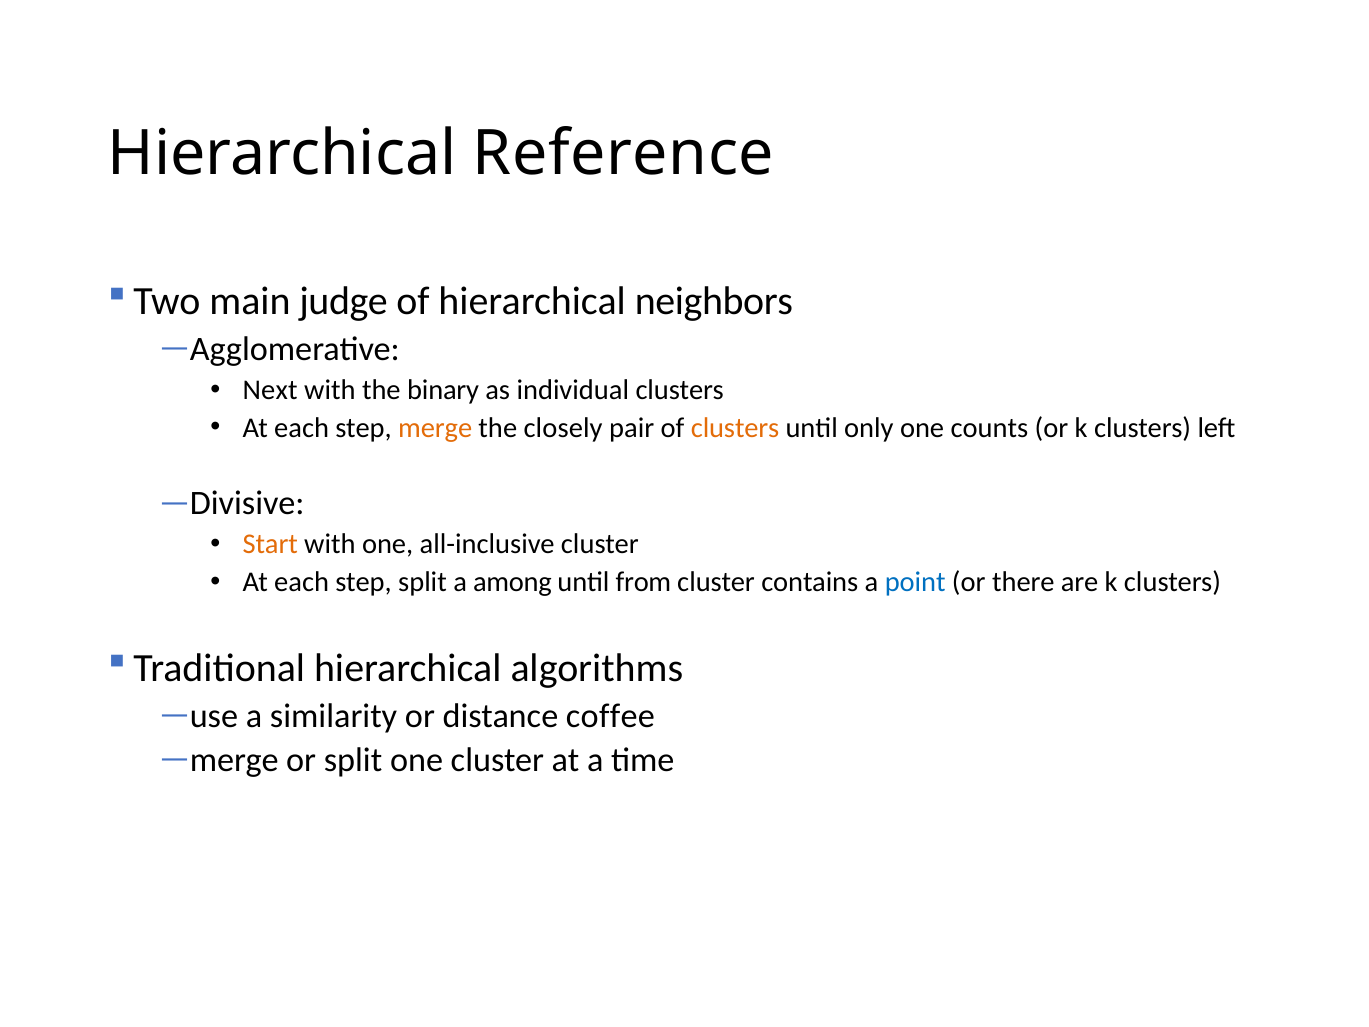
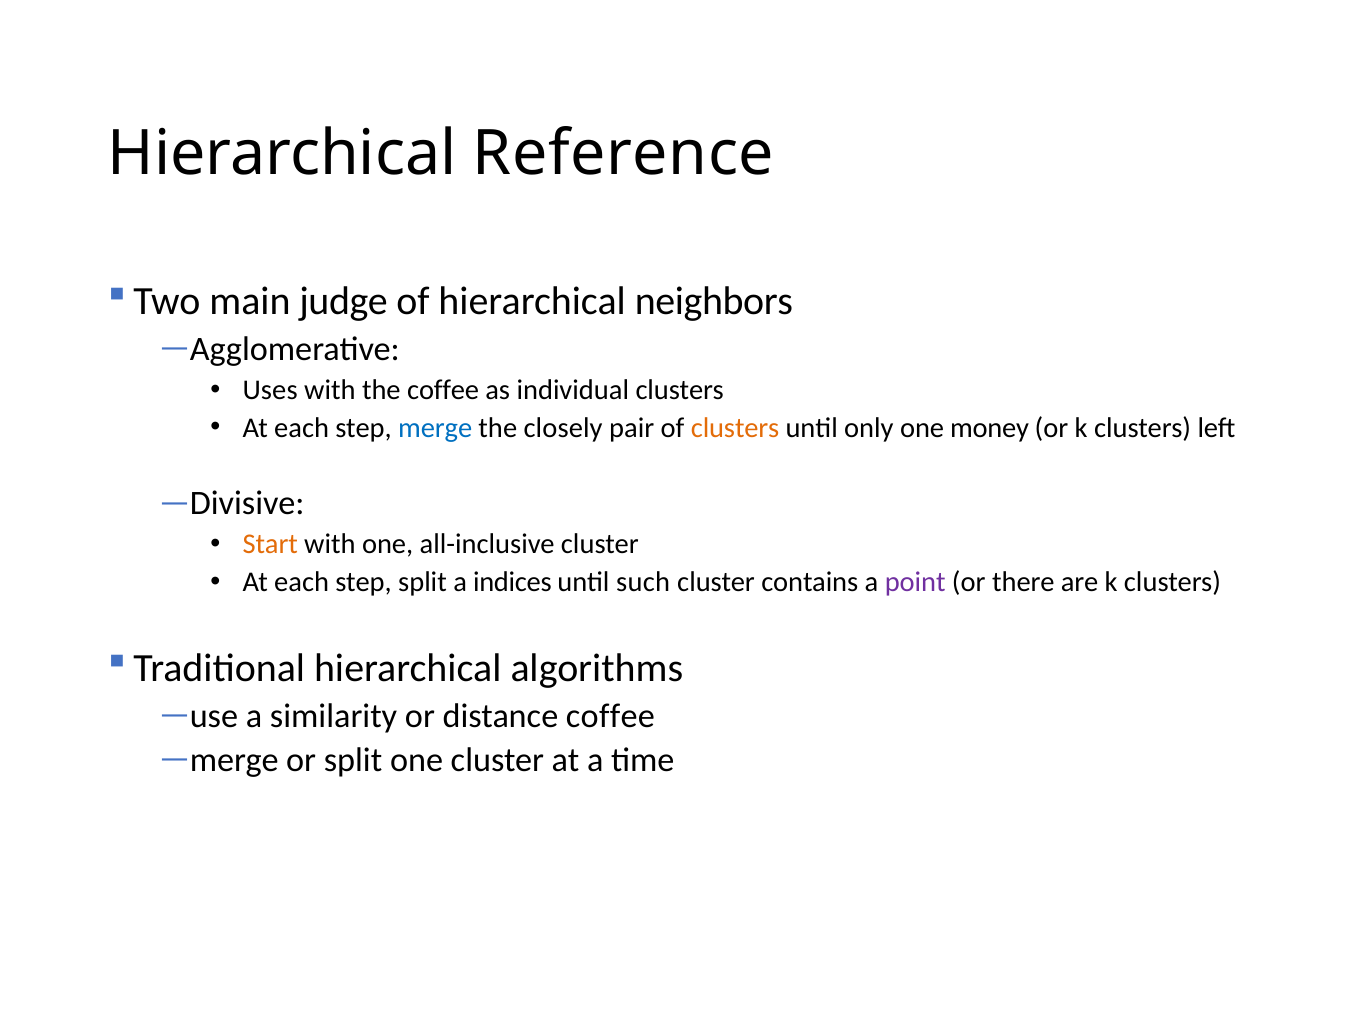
Next: Next -> Uses
the binary: binary -> coffee
merge colour: orange -> blue
counts: counts -> money
among: among -> indices
from: from -> such
point colour: blue -> purple
